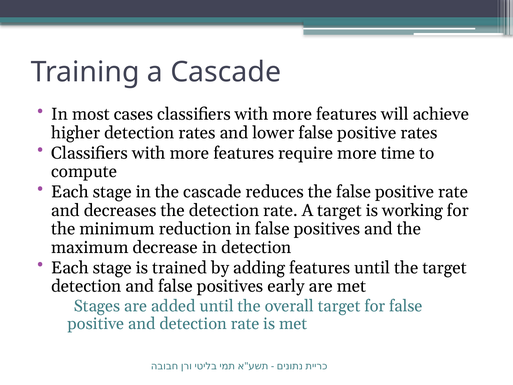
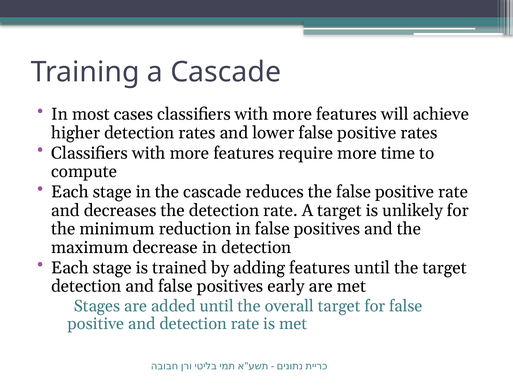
working: working -> unlikely
